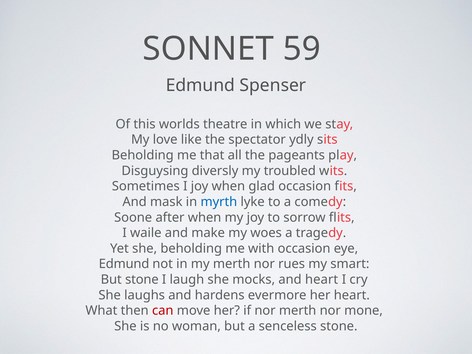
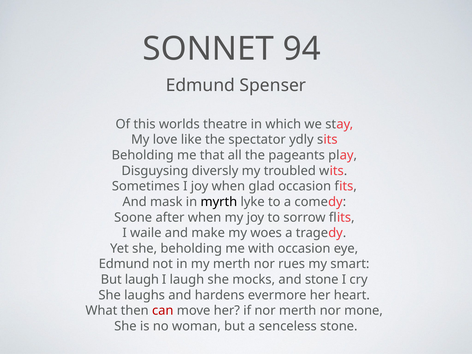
59: 59 -> 94
myrth colour: blue -> black
But stone: stone -> laugh
and heart: heart -> stone
